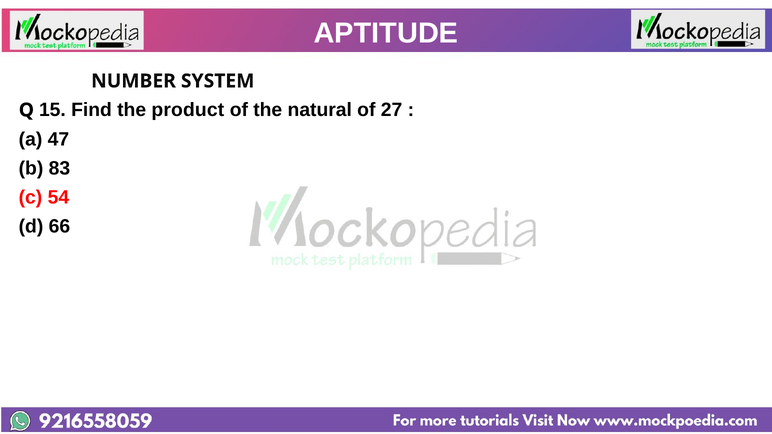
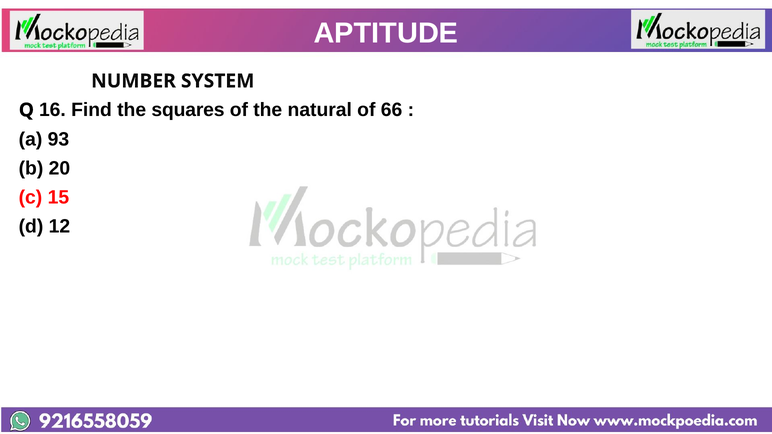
15: 15 -> 16
product: product -> squares
27: 27 -> 66
47: 47 -> 93
83: 83 -> 20
54: 54 -> 15
66: 66 -> 12
